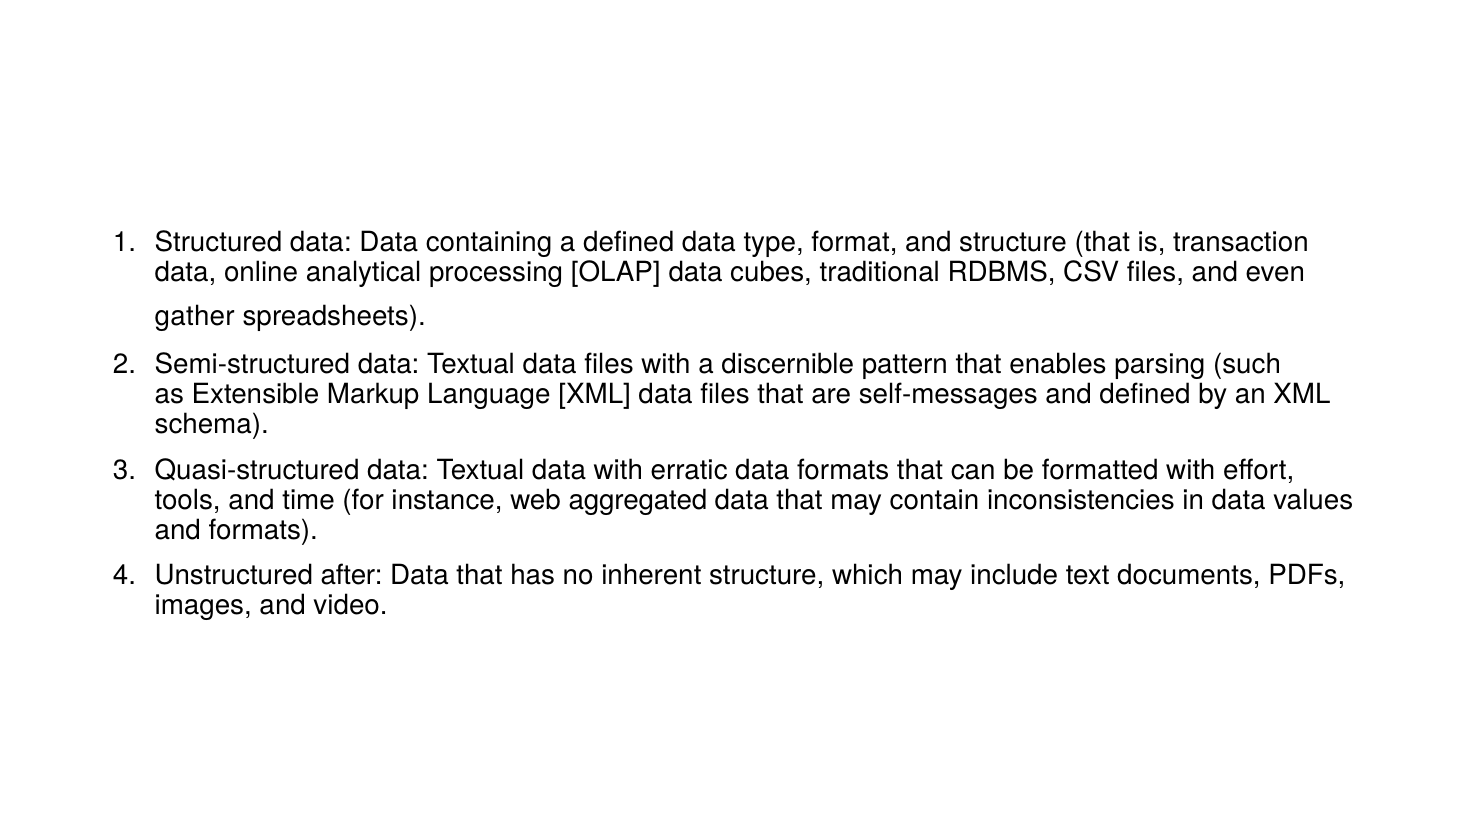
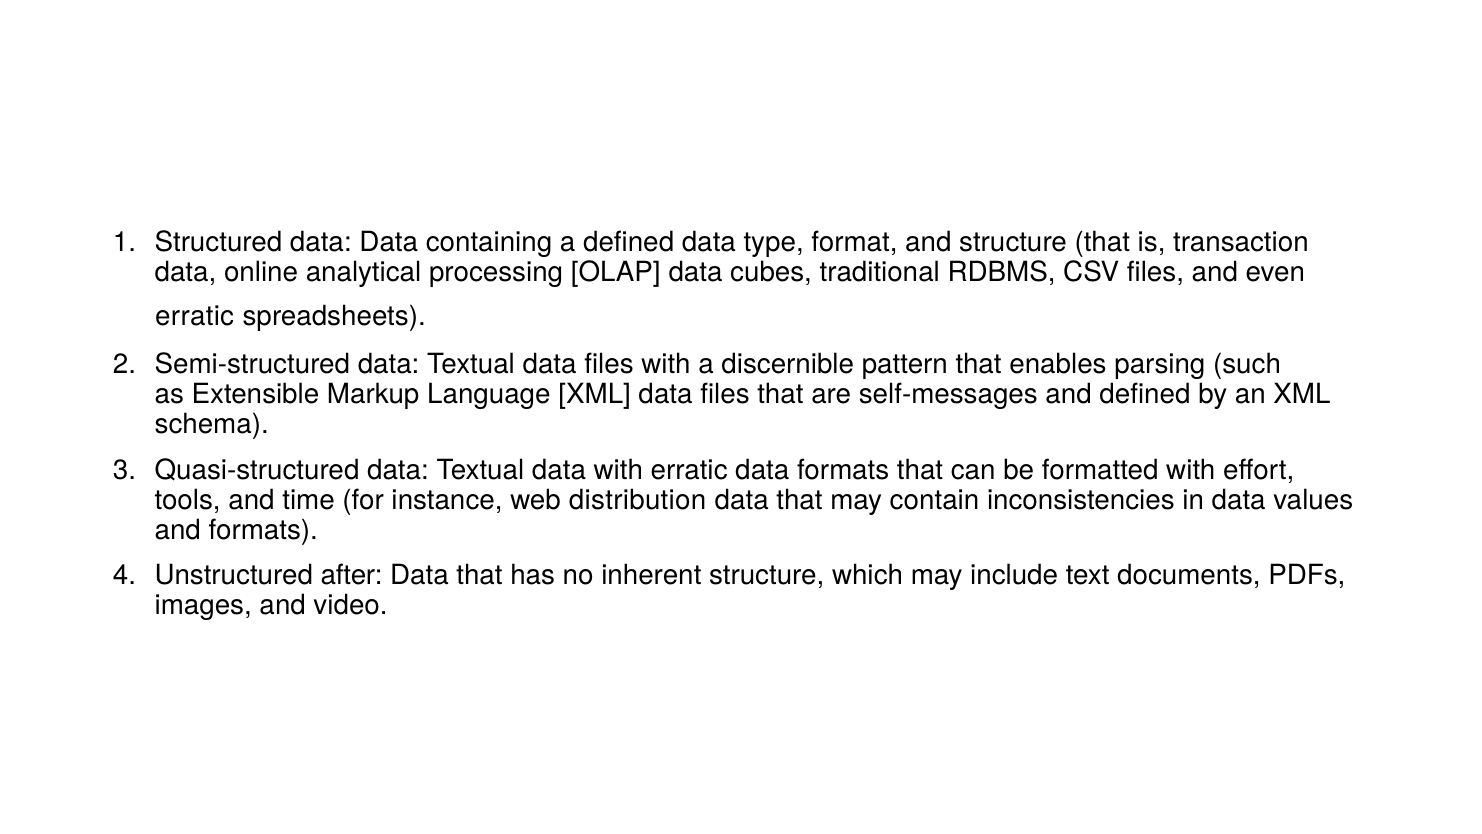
gather at (195, 316): gather -> erratic
aggregated: aggregated -> distribution
